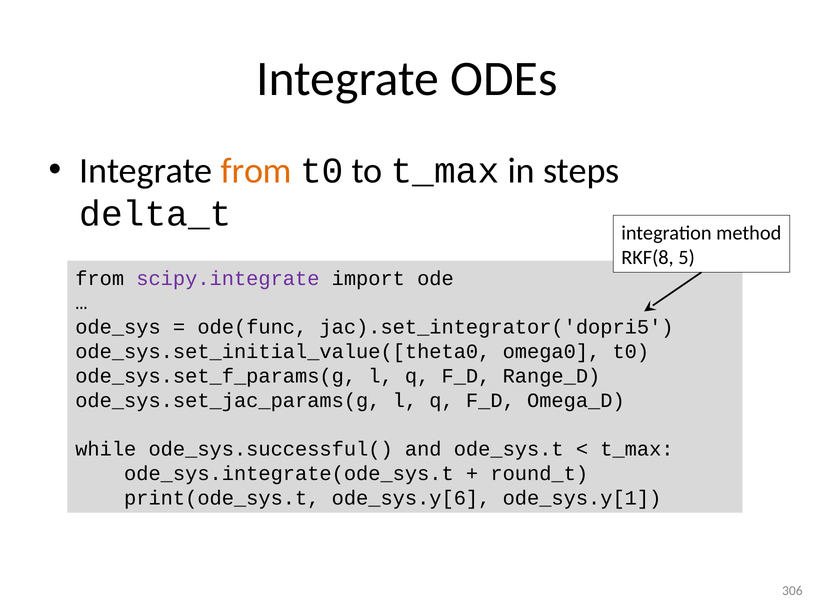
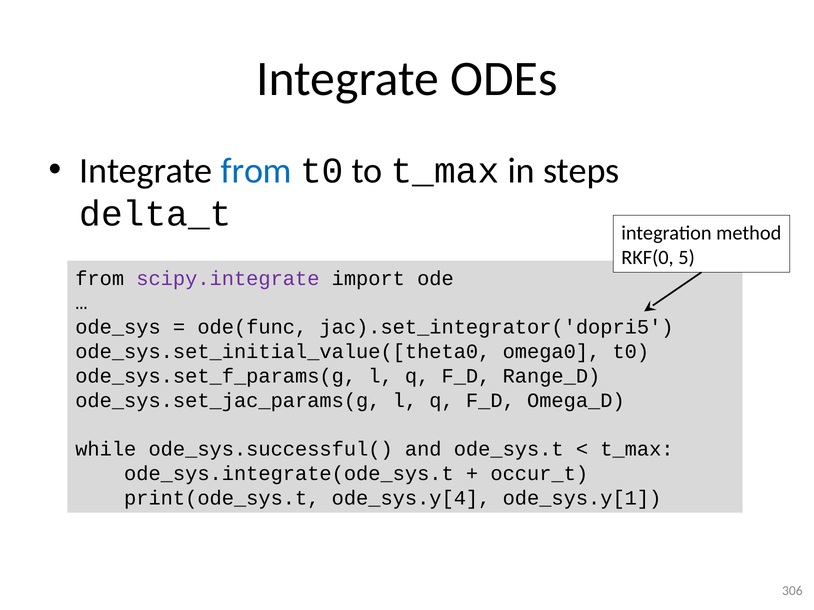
from at (256, 171) colour: orange -> blue
RKF(8: RKF(8 -> RKF(0
round_t: round_t -> occur_t
ode_sys.y[6: ode_sys.y[6 -> ode_sys.y[4
